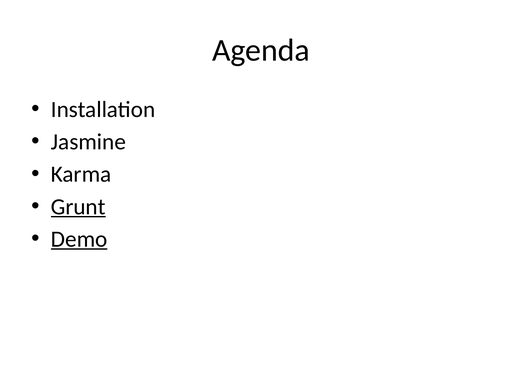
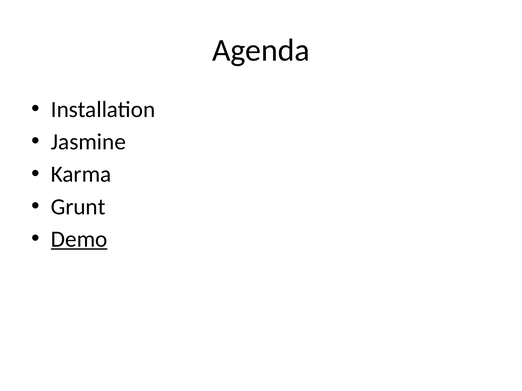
Grunt underline: present -> none
